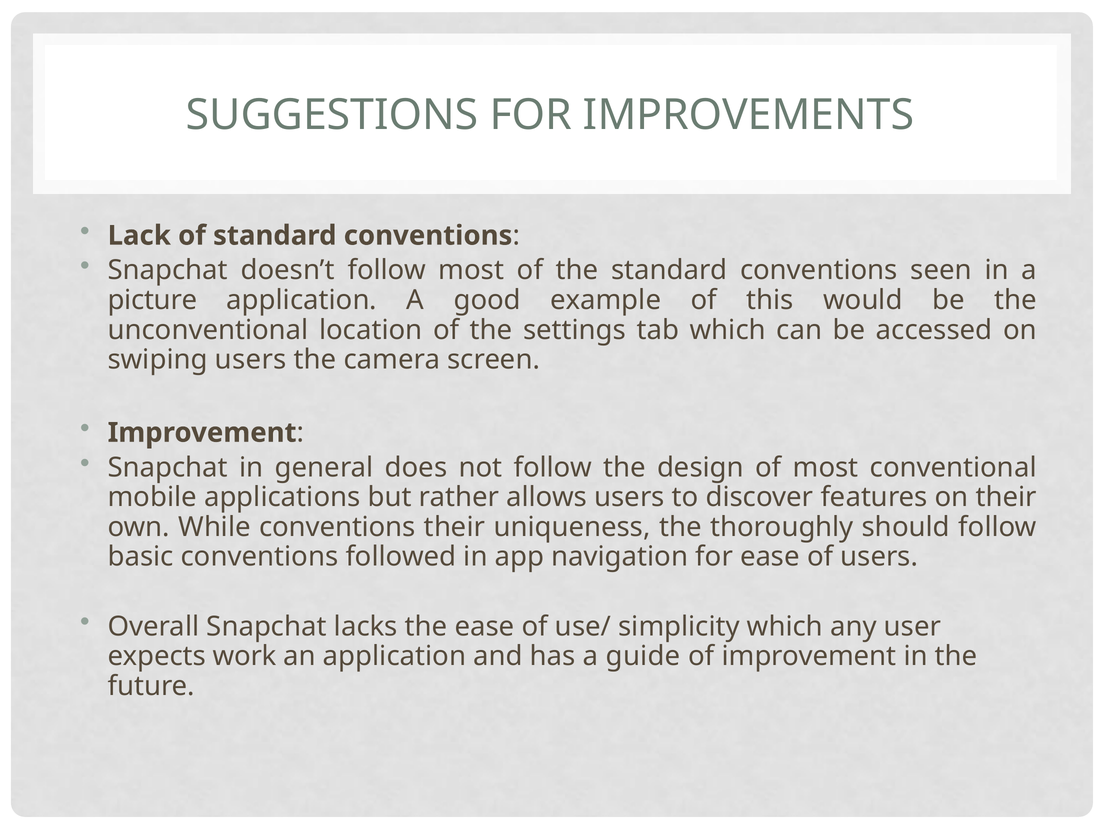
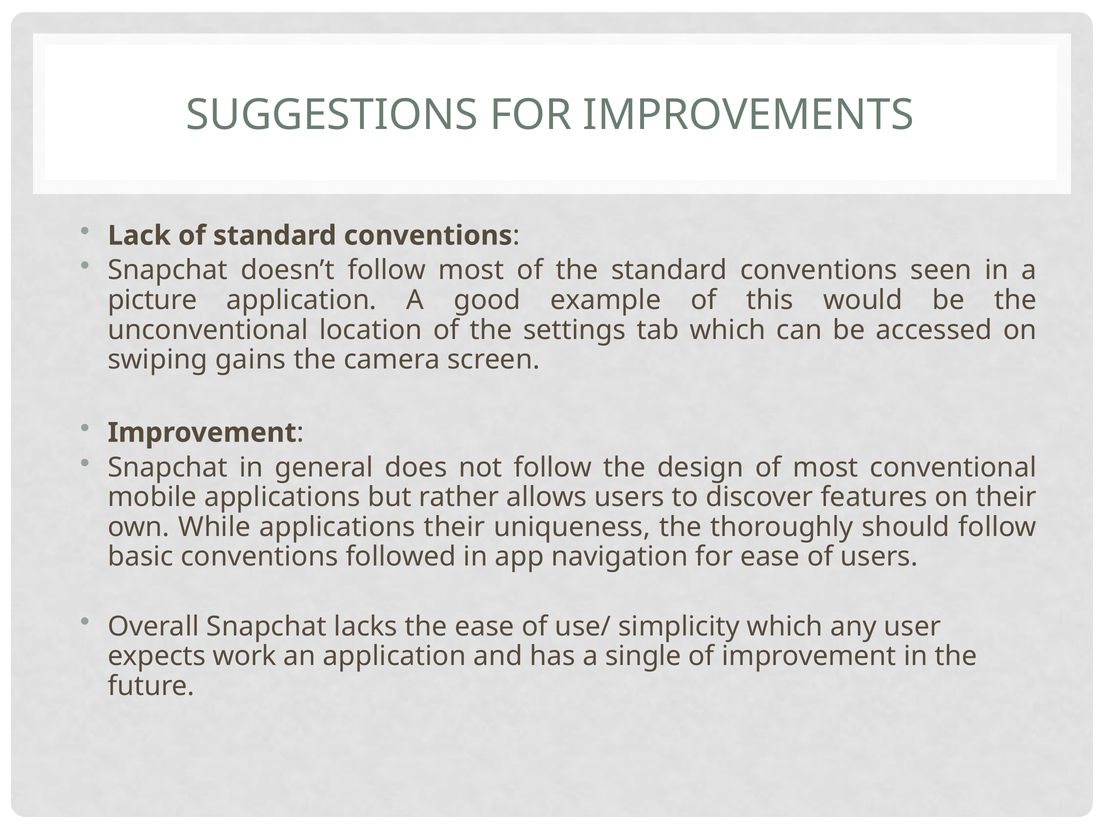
swiping users: users -> gains
While conventions: conventions -> applications
guide: guide -> single
